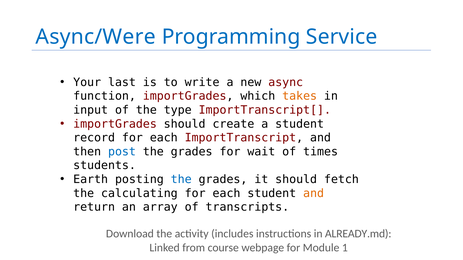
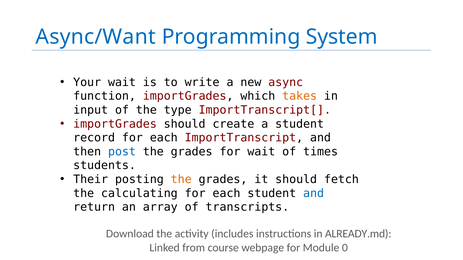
Async/Were: Async/Were -> Async/Want
Service: Service -> System
Your last: last -> wait
Earth: Earth -> Their
the at (181, 180) colour: blue -> orange
and at (314, 194) colour: orange -> blue
1: 1 -> 0
